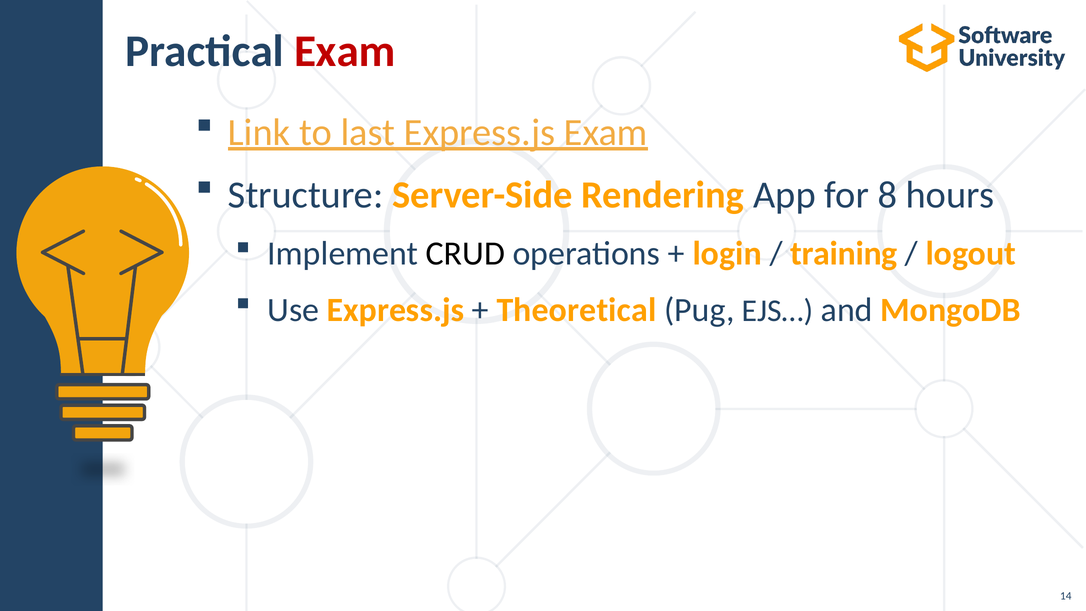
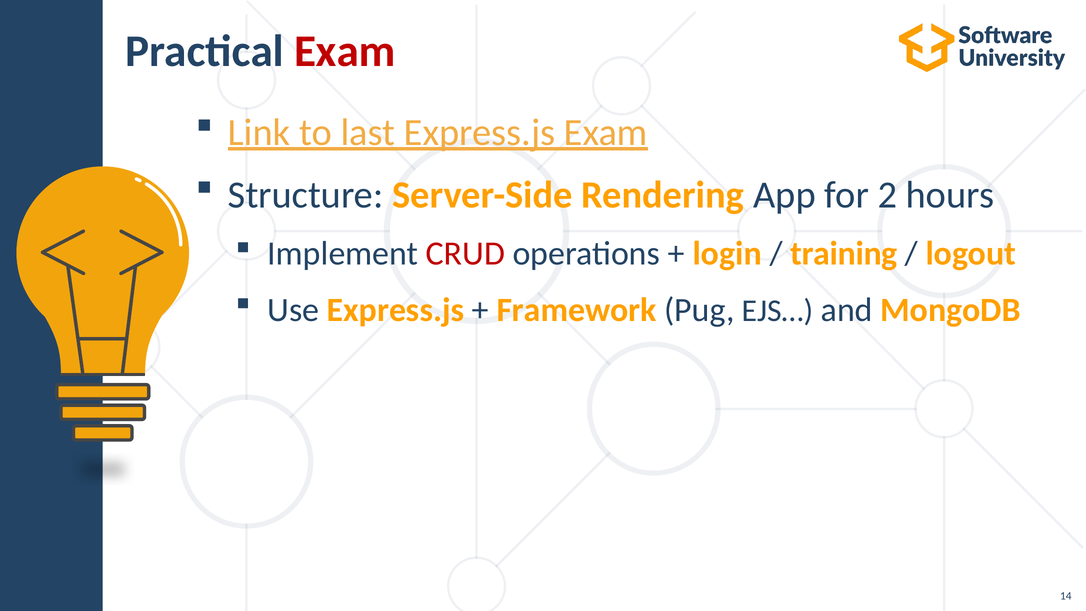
8: 8 -> 2
CRUD colour: black -> red
Theoretical: Theoretical -> Framework
